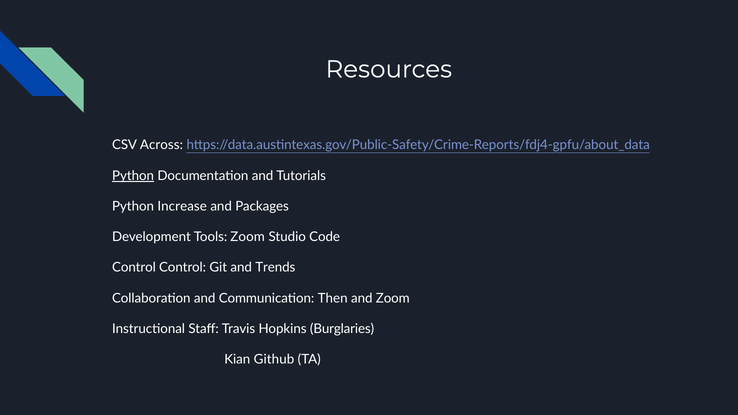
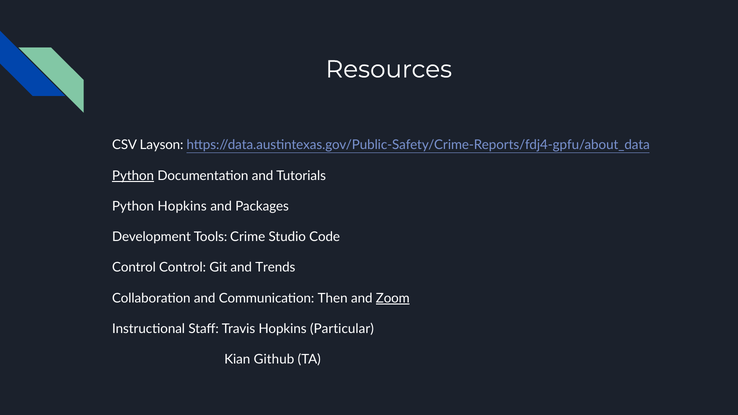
Across: Across -> Layson
Python Increase: Increase -> Hopkins
Tools Zoom: Zoom -> Crime
Zoom at (393, 298) underline: none -> present
Burglaries: Burglaries -> Particular
